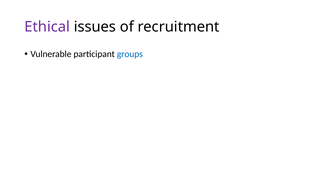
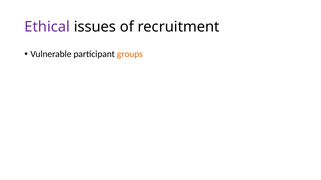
groups colour: blue -> orange
